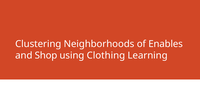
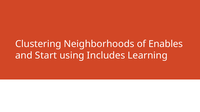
Shop: Shop -> Start
Clothing: Clothing -> Includes
